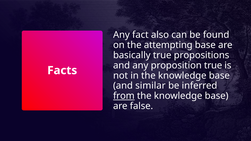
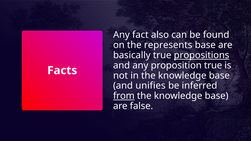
attempting: attempting -> represents
propositions underline: none -> present
similar: similar -> unifies
